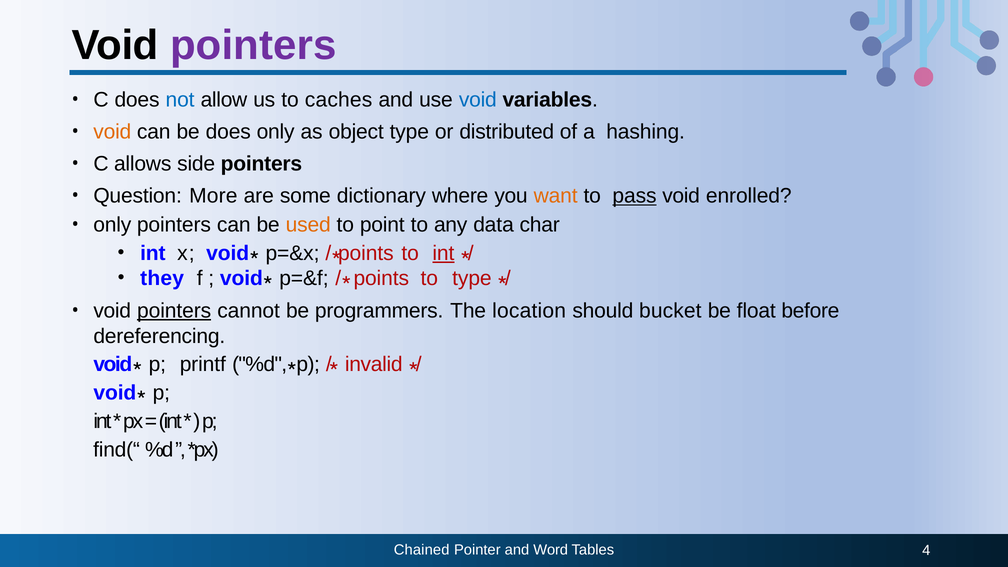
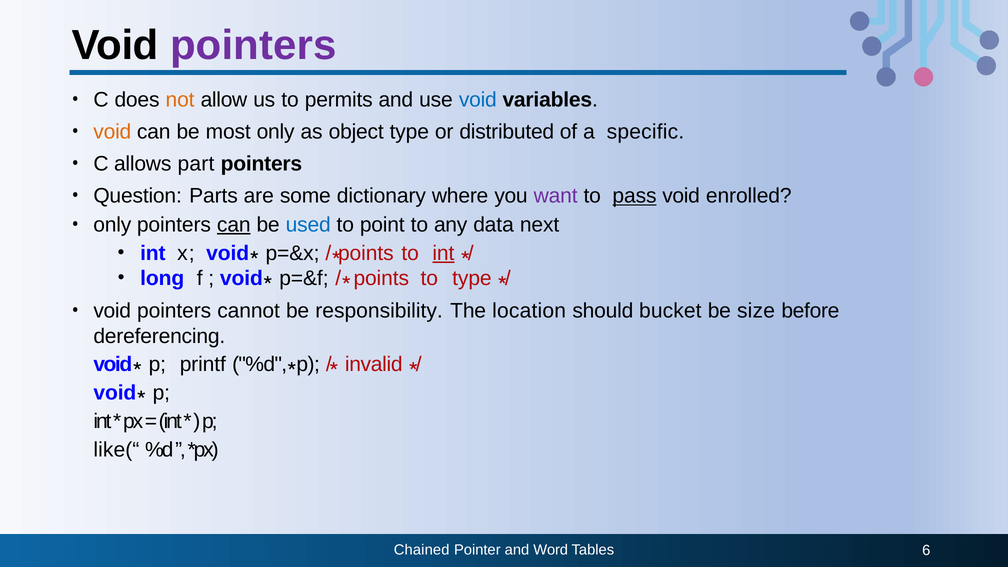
not colour: blue -> orange
caches: caches -> permits
be does: does -> most
hashing: hashing -> specific
side: side -> part
More: More -> Parts
want colour: orange -> purple
can at (234, 225) underline: none -> present
used colour: orange -> blue
char: char -> next
they: they -> long
pointers at (174, 311) underline: present -> none
programmers: programmers -> responsibility
ﬂoat: ﬂoat -> size
find(“: find(“ -> like(“
4: 4 -> 6
